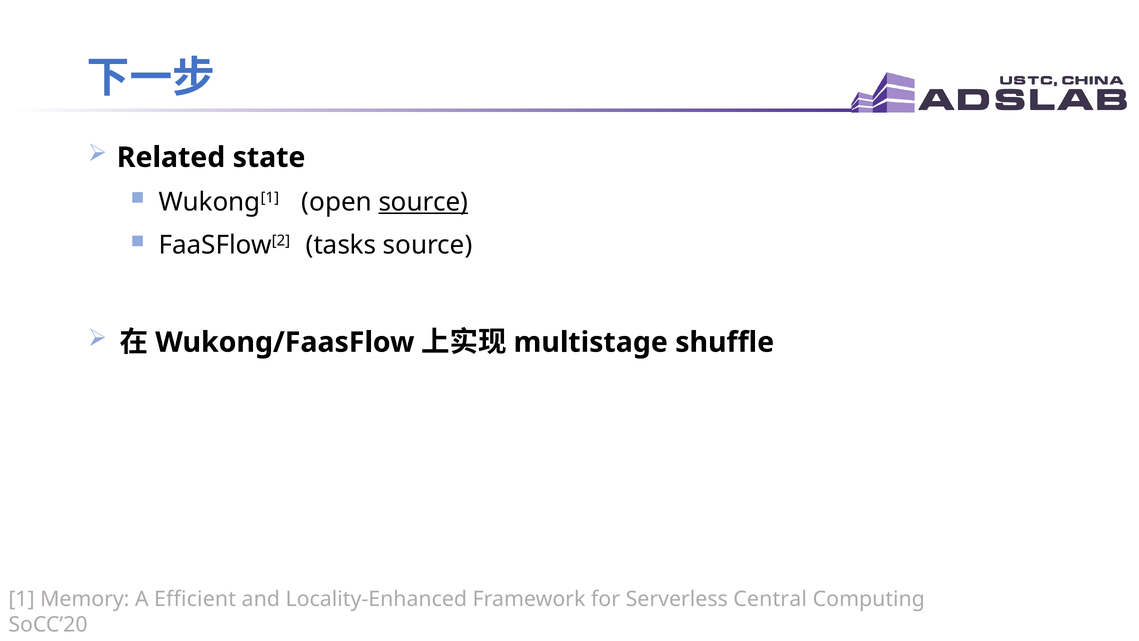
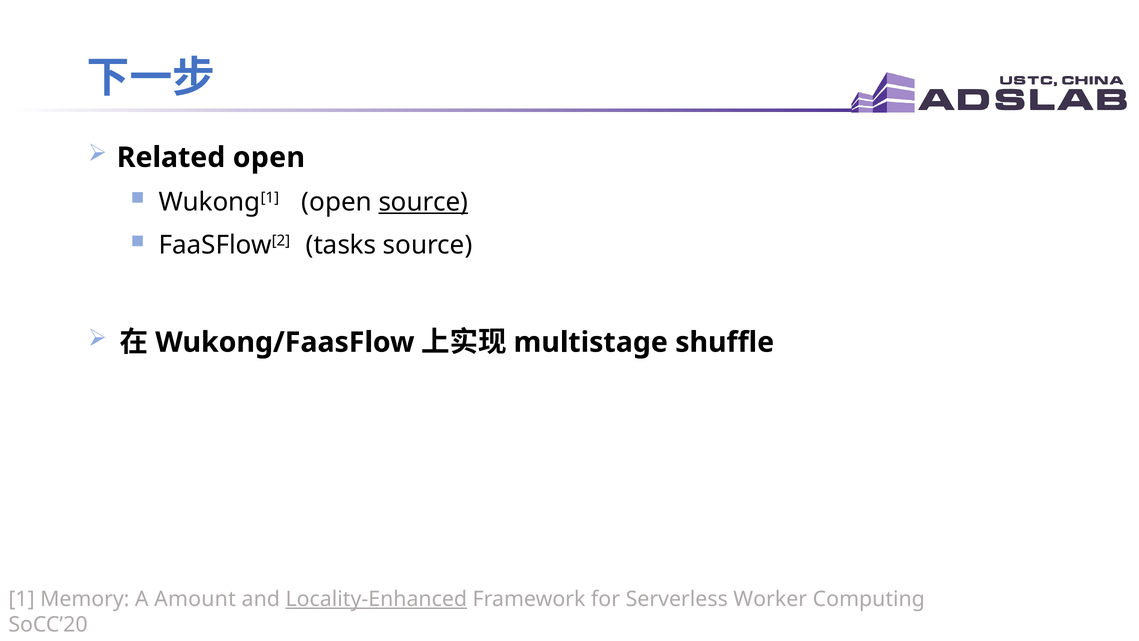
Related state: state -> open
A Efficient: Efficient -> Amount
Locality-Enhanced underline: none -> present
Central: Central -> Worker
